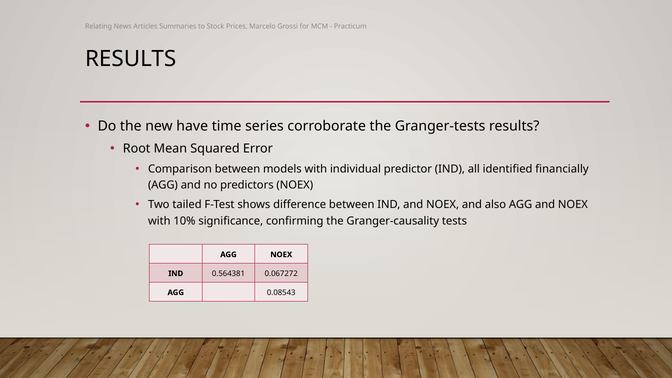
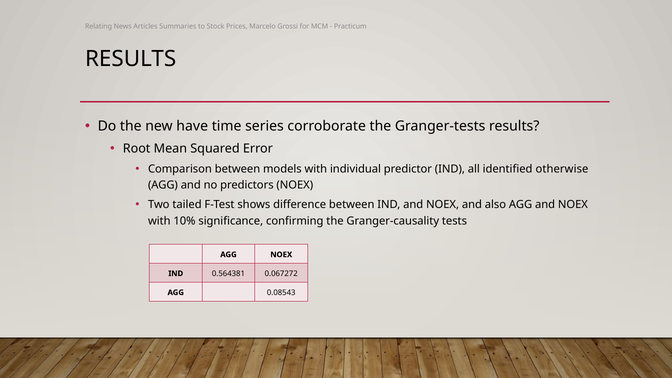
financially: financially -> otherwise
